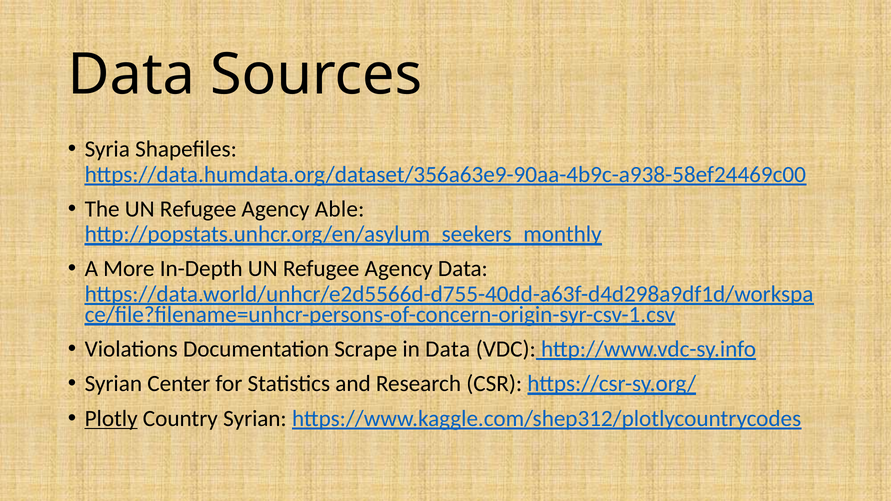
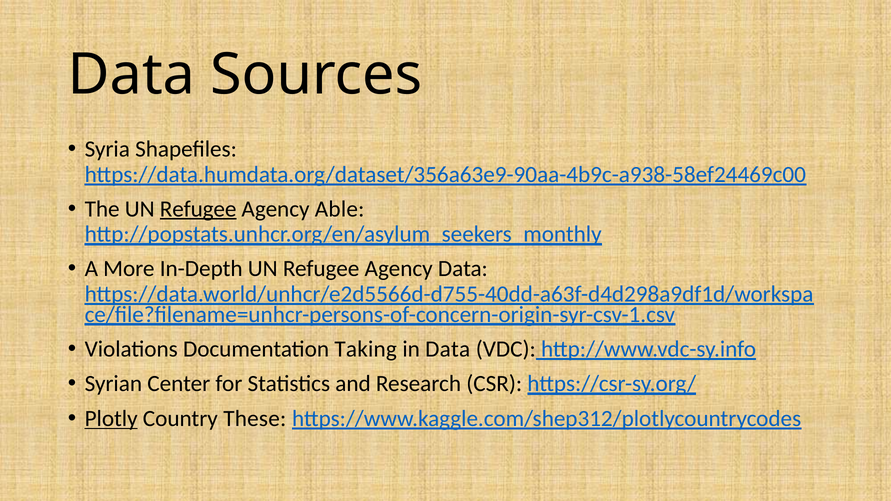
Refugee at (198, 209) underline: none -> present
Scrape: Scrape -> Taking
Country Syrian: Syrian -> These
